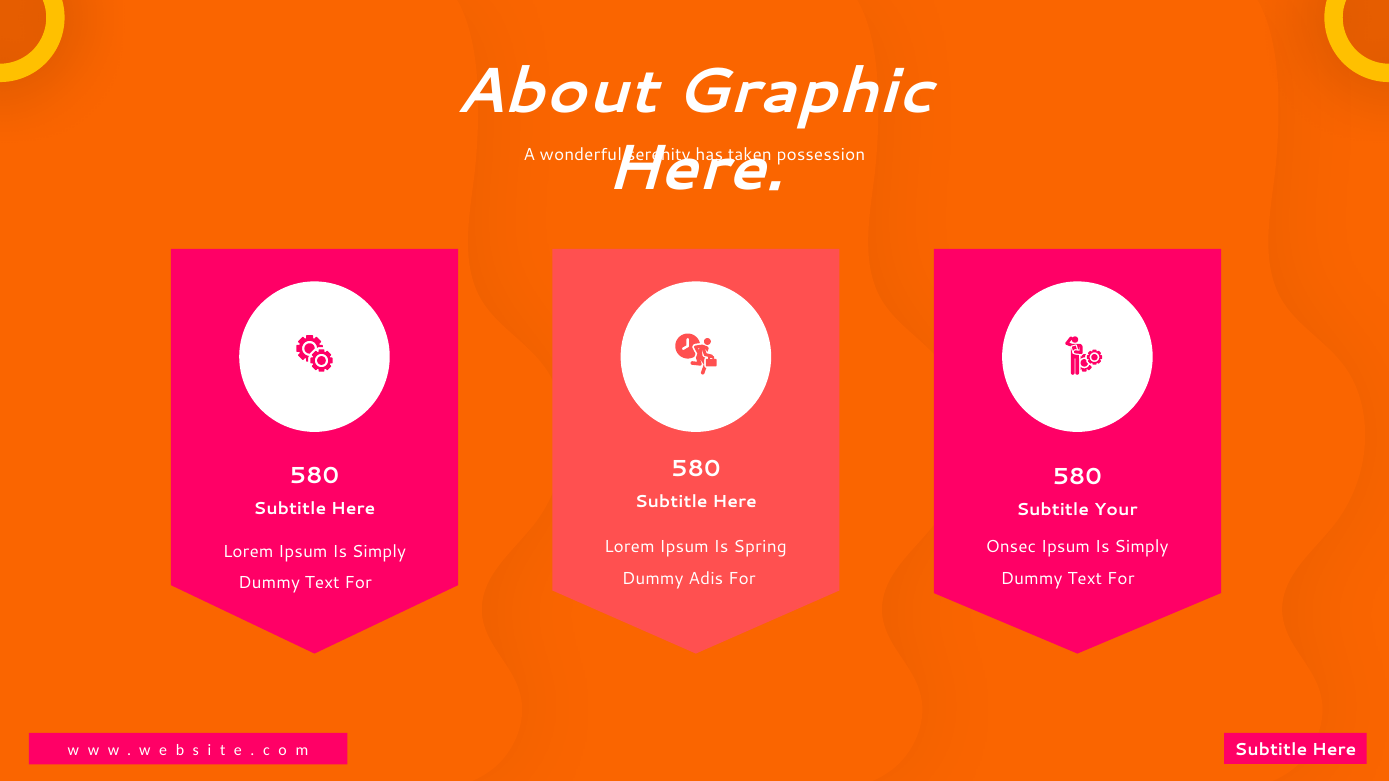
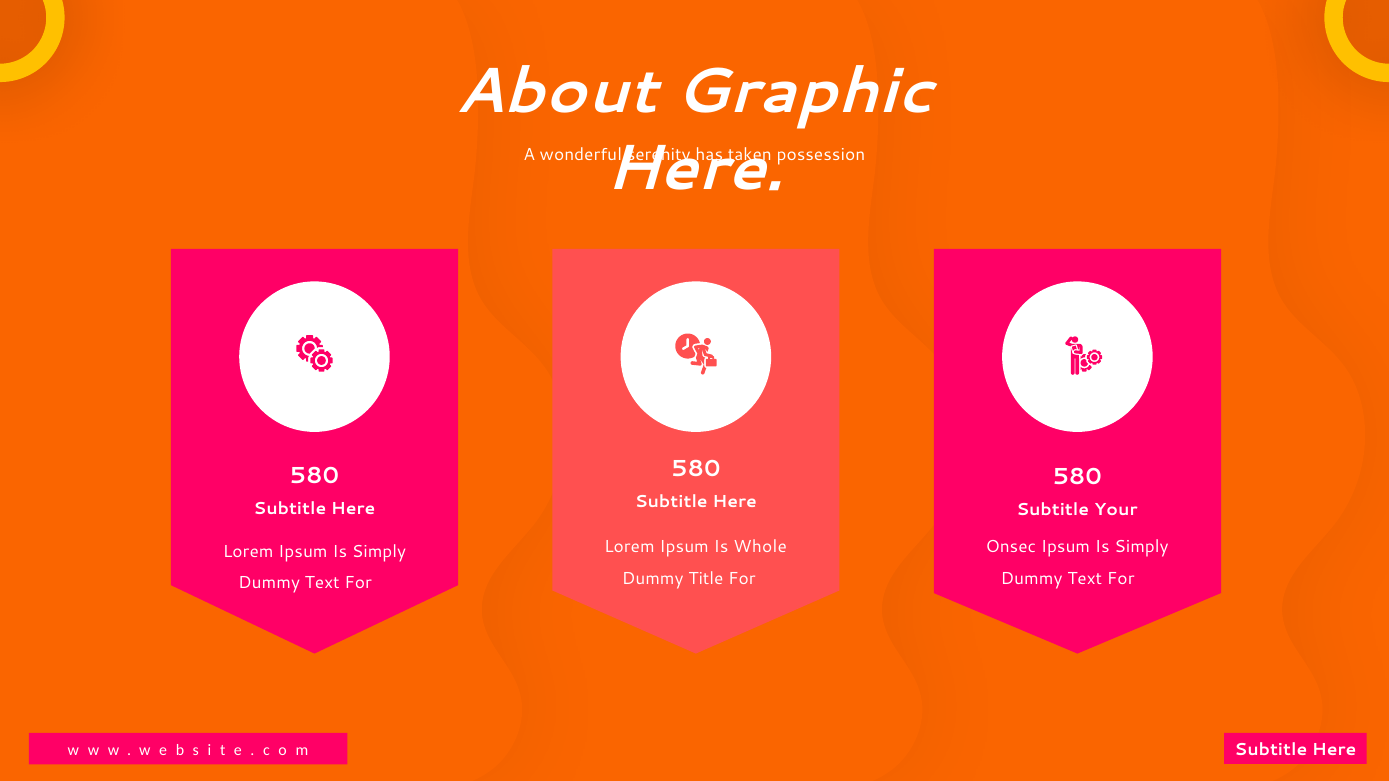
Spring: Spring -> Whole
Adis: Adis -> Title
